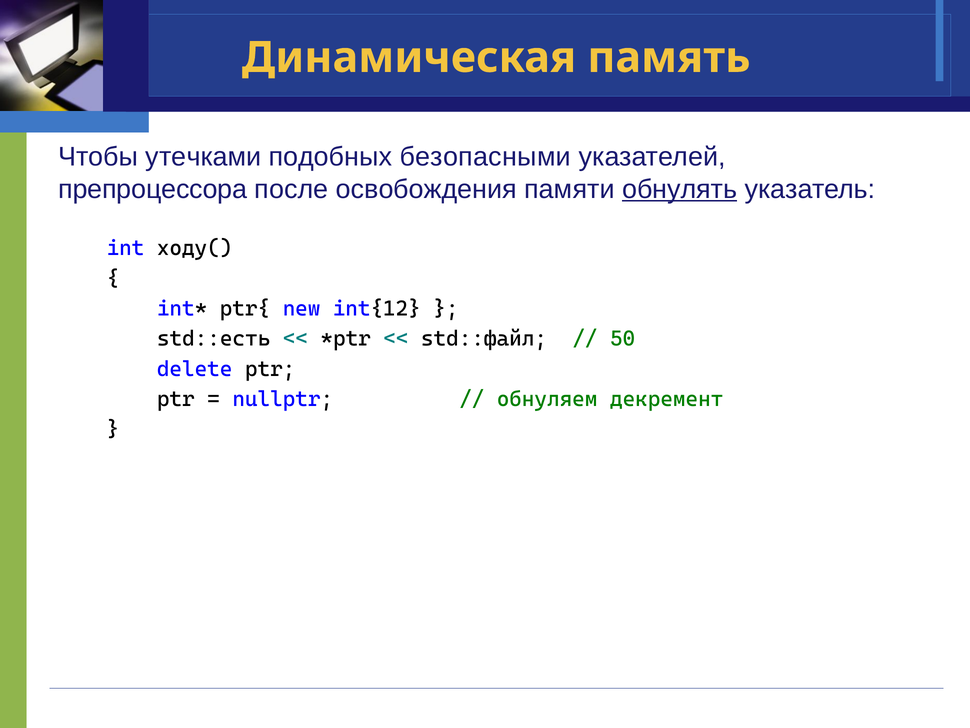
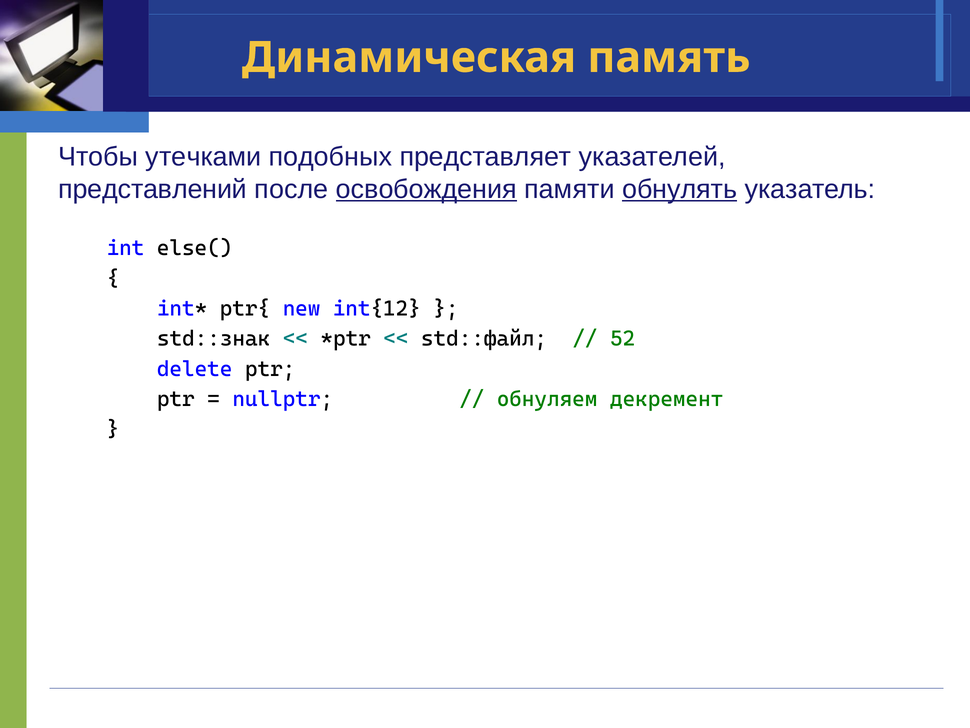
безопасными: безопасными -> представляет
препроцессора: препроцессора -> представлений
освобождения underline: none -> present
ходу(: ходу( -> else(
std::есть: std::есть -> std::знак
50: 50 -> 52
